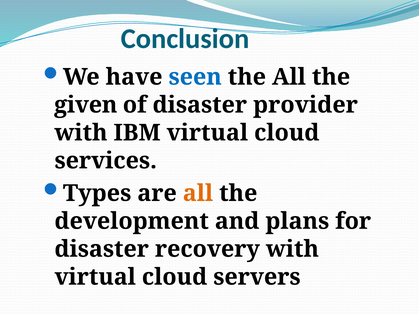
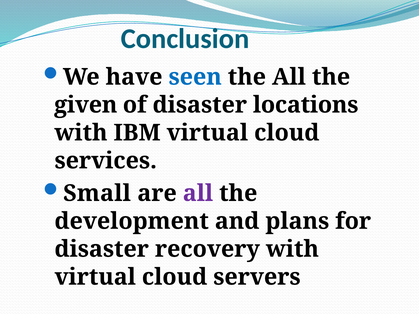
provider: provider -> locations
Types: Types -> Small
all at (198, 193) colour: orange -> purple
